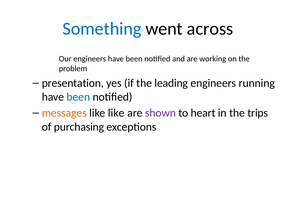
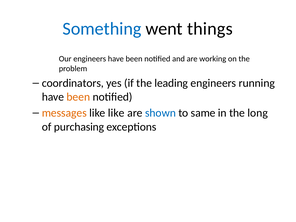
across: across -> things
presentation: presentation -> coordinators
been at (78, 97) colour: blue -> orange
shown colour: purple -> blue
heart: heart -> same
trips: trips -> long
